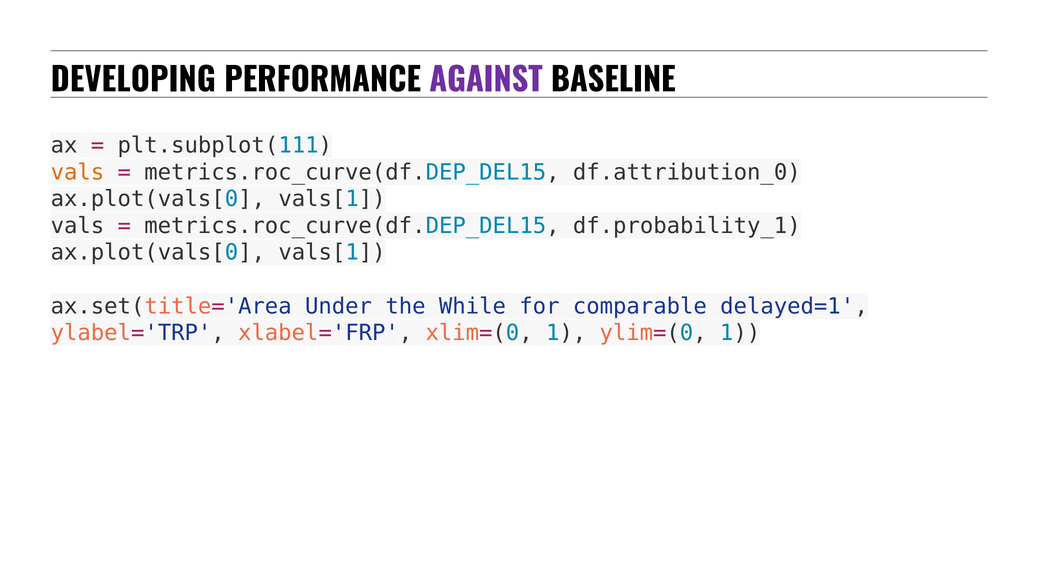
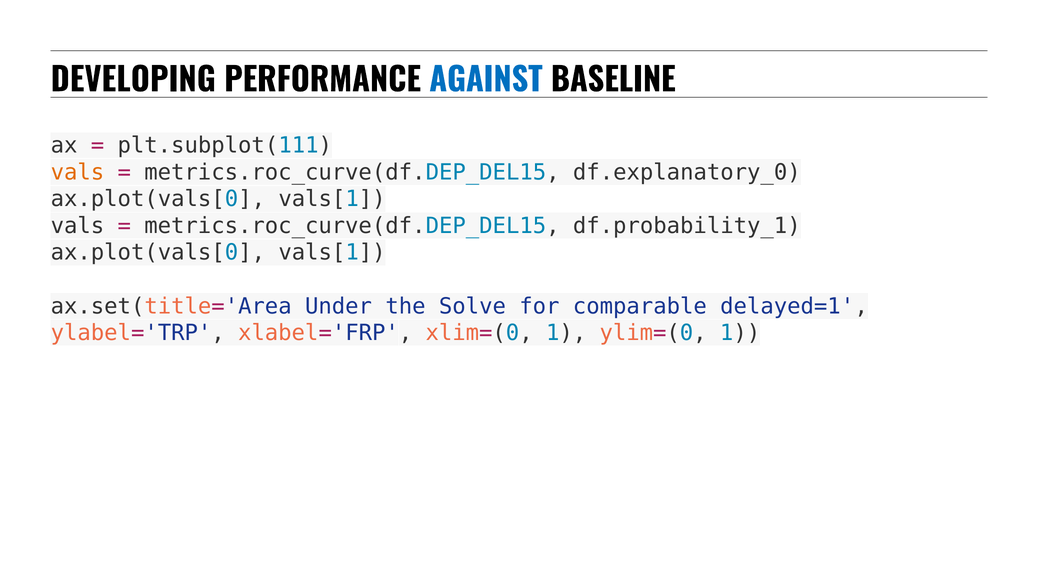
AGAINST colour: purple -> blue
df.attribution_0: df.attribution_0 -> df.explanatory_0
While: While -> Solve
